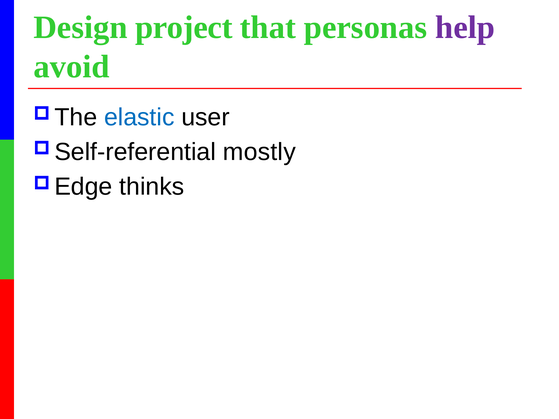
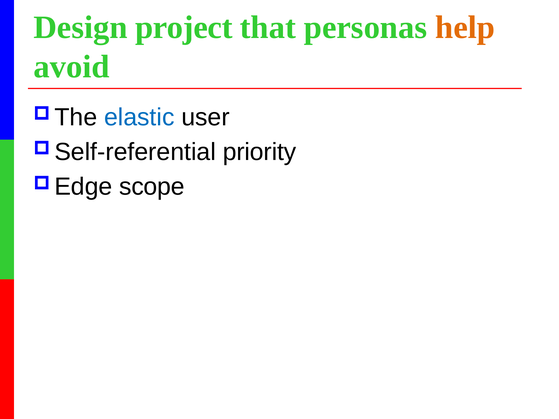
help colour: purple -> orange
mostly: mostly -> priority
thinks: thinks -> scope
